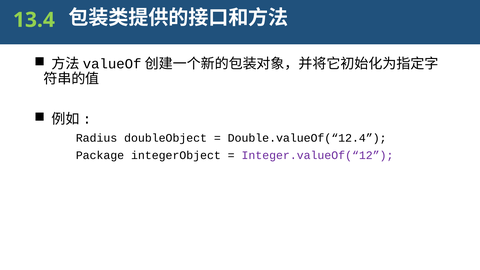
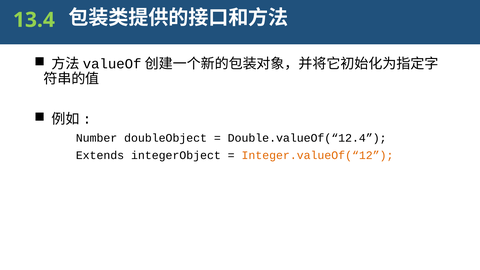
Radius: Radius -> Number
Package: Package -> Extends
Integer.valueOf(“12 colour: purple -> orange
